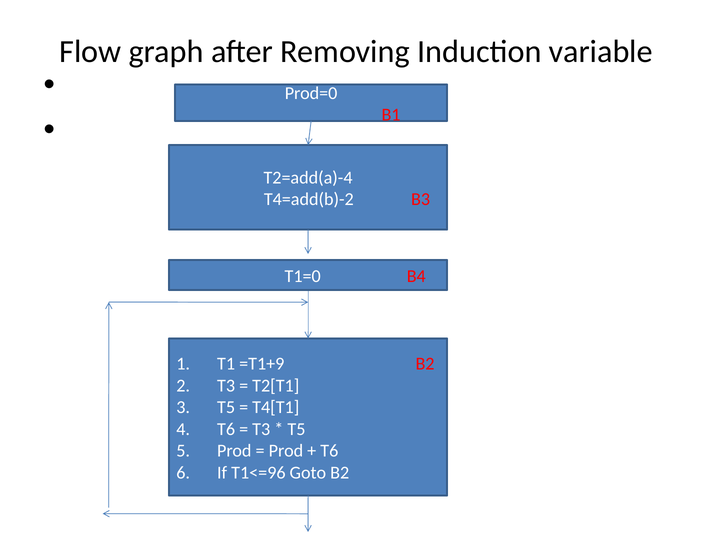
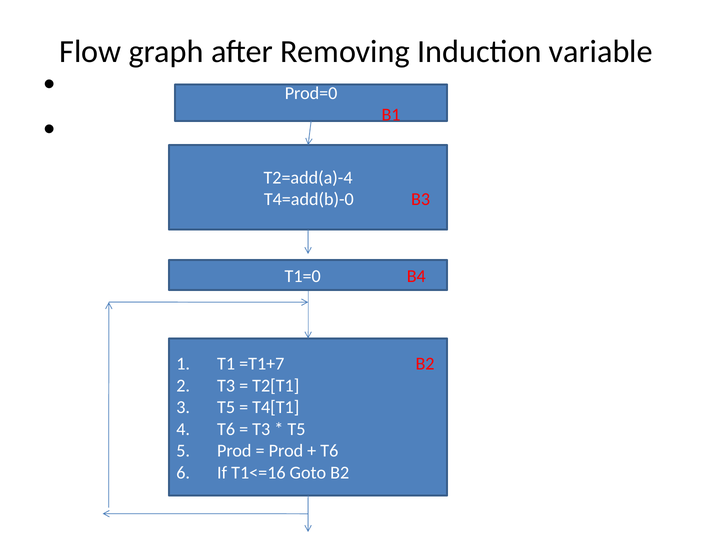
T4=add(b)-2: T4=add(b)-2 -> T4=add(b)-0
=T1+9: =T1+9 -> =T1+7
T1<=96: T1<=96 -> T1<=16
